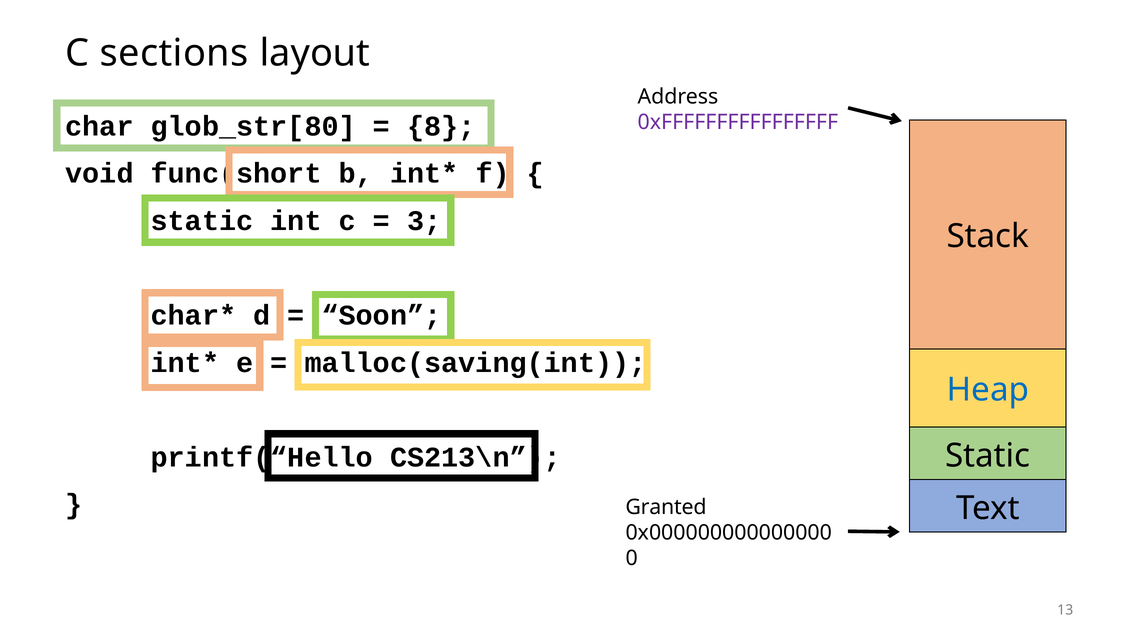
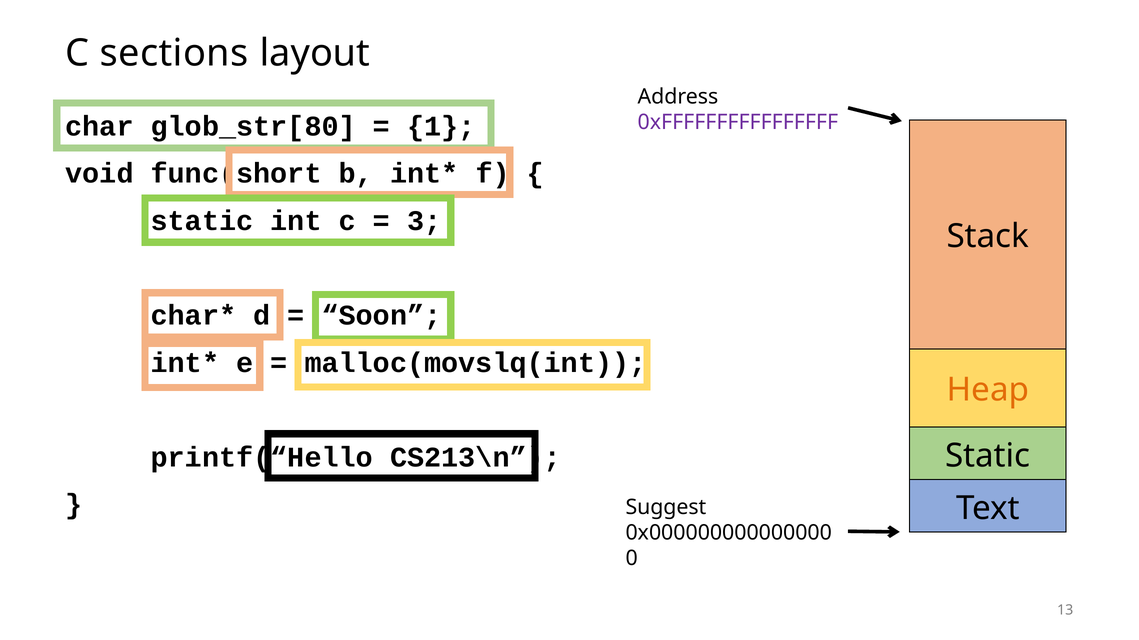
8: 8 -> 1
malloc(saving(int: malloc(saving(int -> malloc(movslq(int
Heap colour: blue -> orange
Granted: Granted -> Suggest
